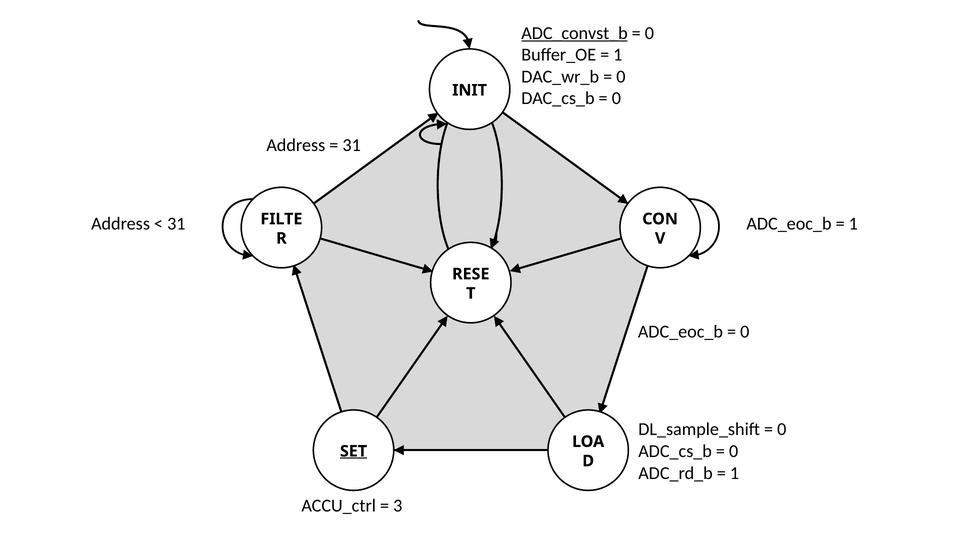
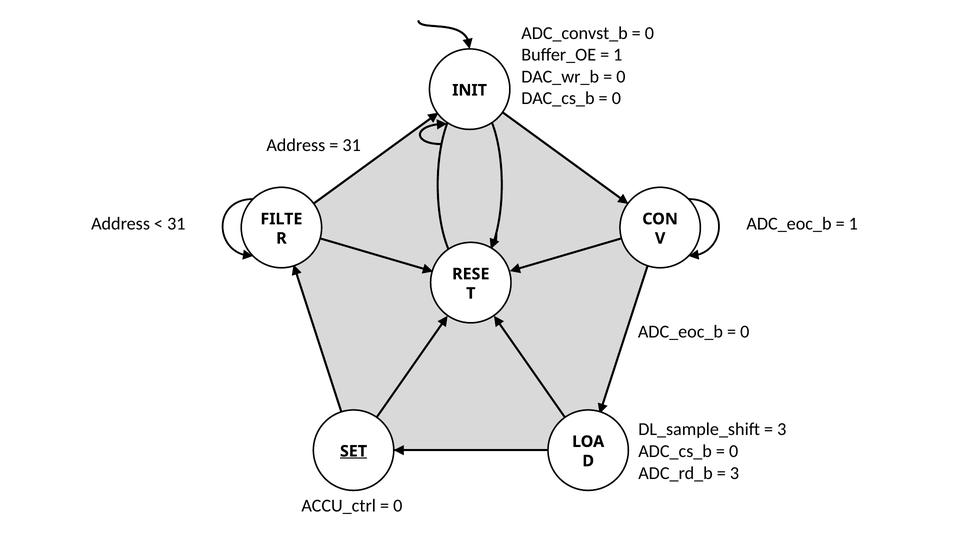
ADC_convst_b underline: present -> none
0 at (782, 429): 0 -> 3
1 at (734, 473): 1 -> 3
3 at (398, 505): 3 -> 0
